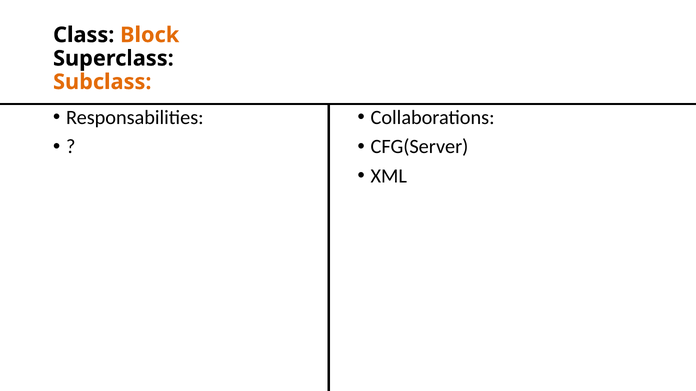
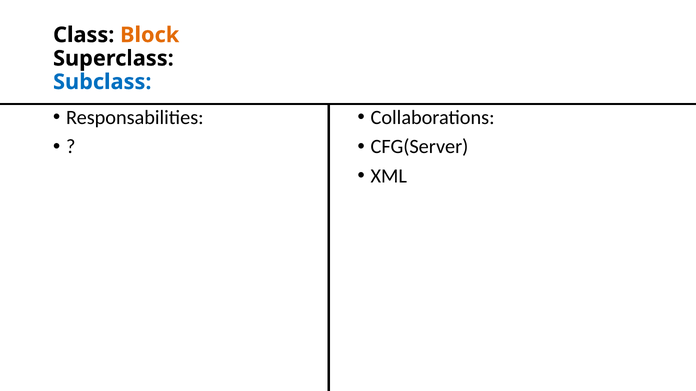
Subclass colour: orange -> blue
